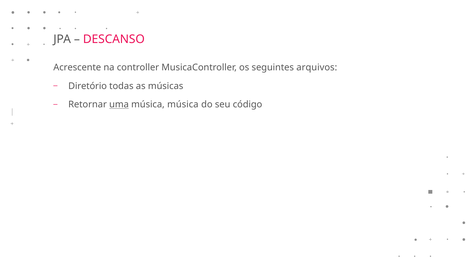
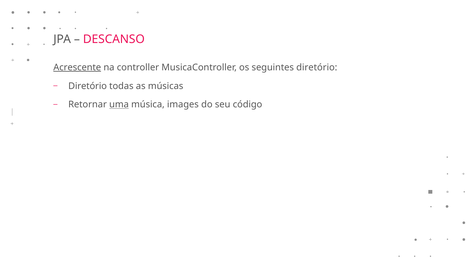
Acrescente underline: none -> present
seguintes arquivos: arquivos -> diretório
música música: música -> images
